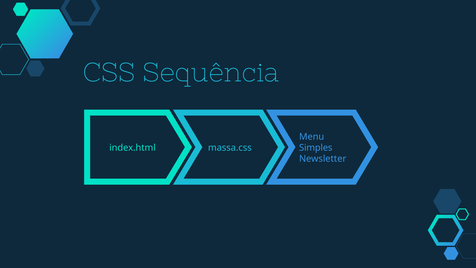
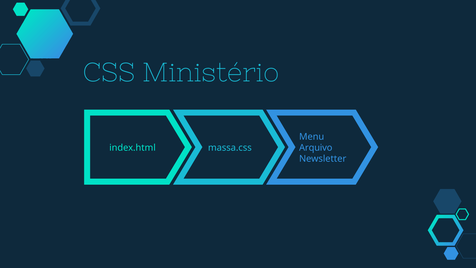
Sequência: Sequência -> Ministério
Simples: Simples -> Arquivo
